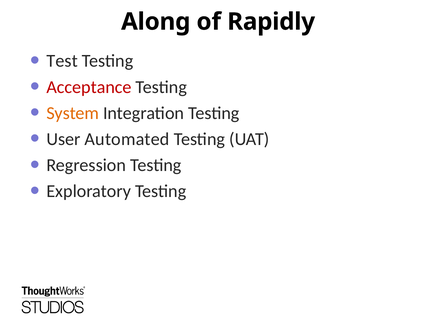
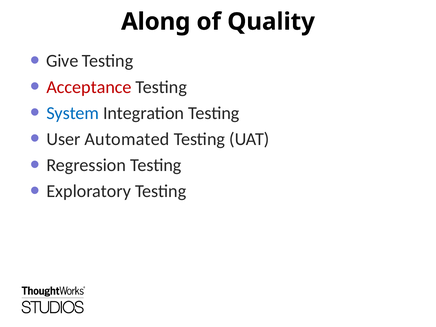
Rapidly: Rapidly -> Quality
Test: Test -> Give
System colour: orange -> blue
